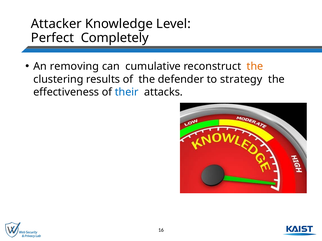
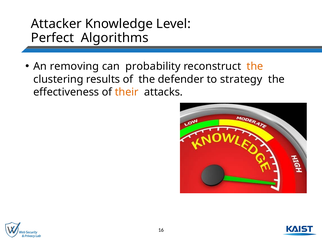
Completely: Completely -> Algorithms
cumulative: cumulative -> probability
their colour: blue -> orange
